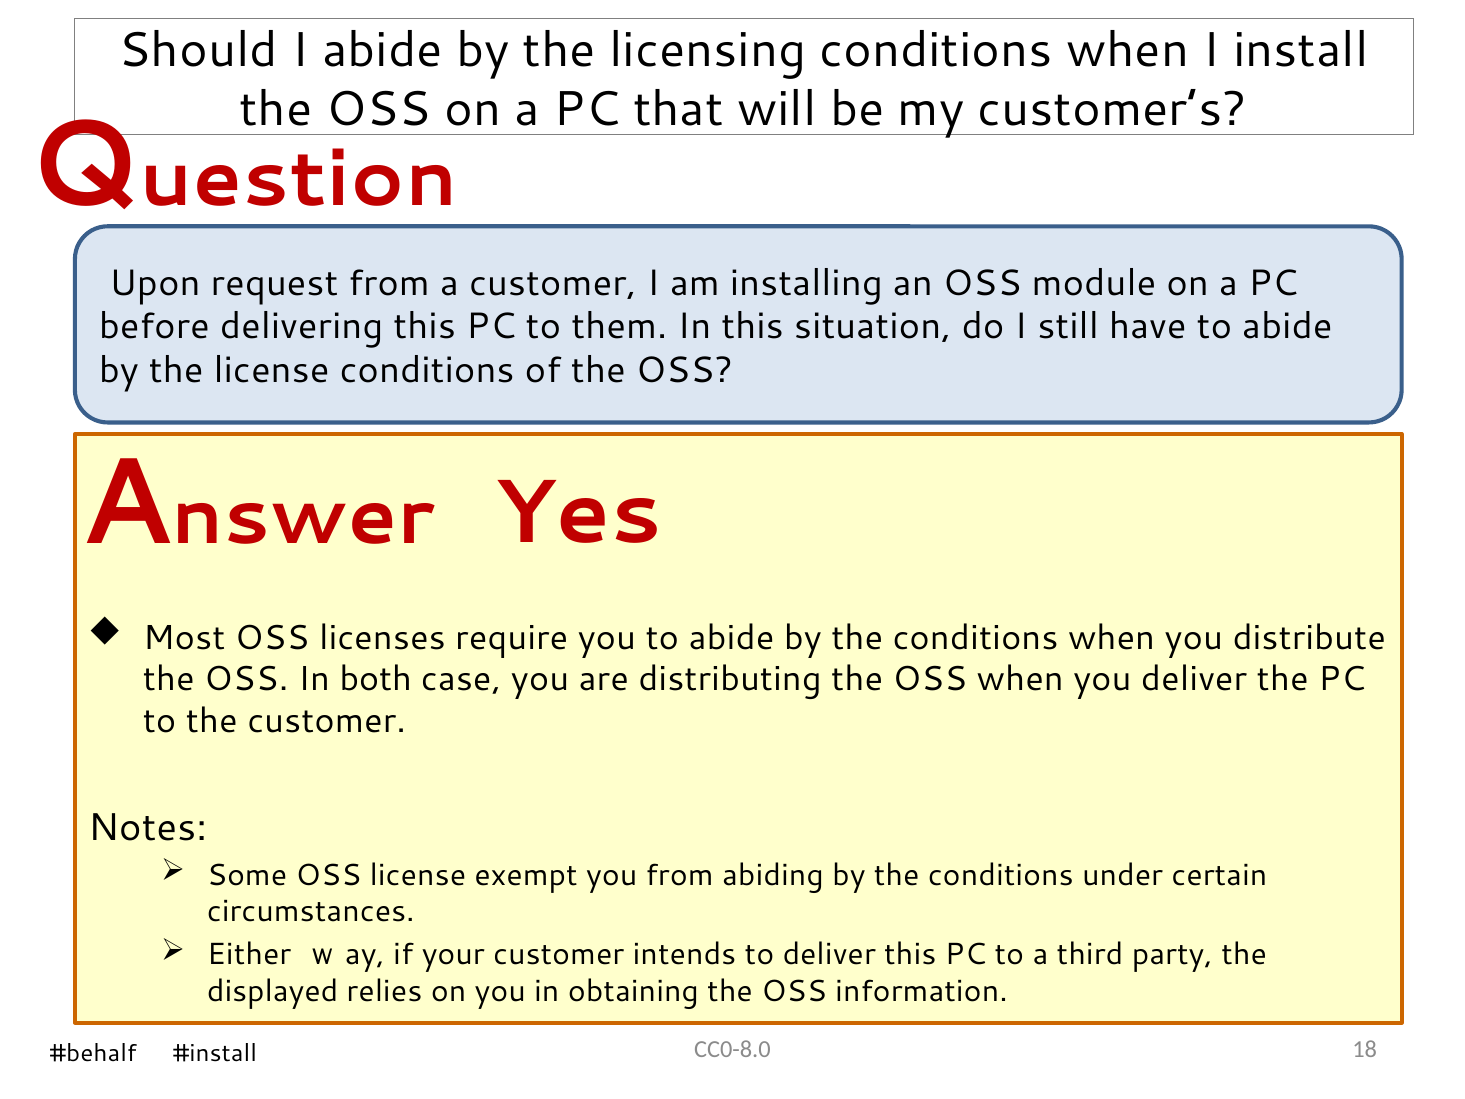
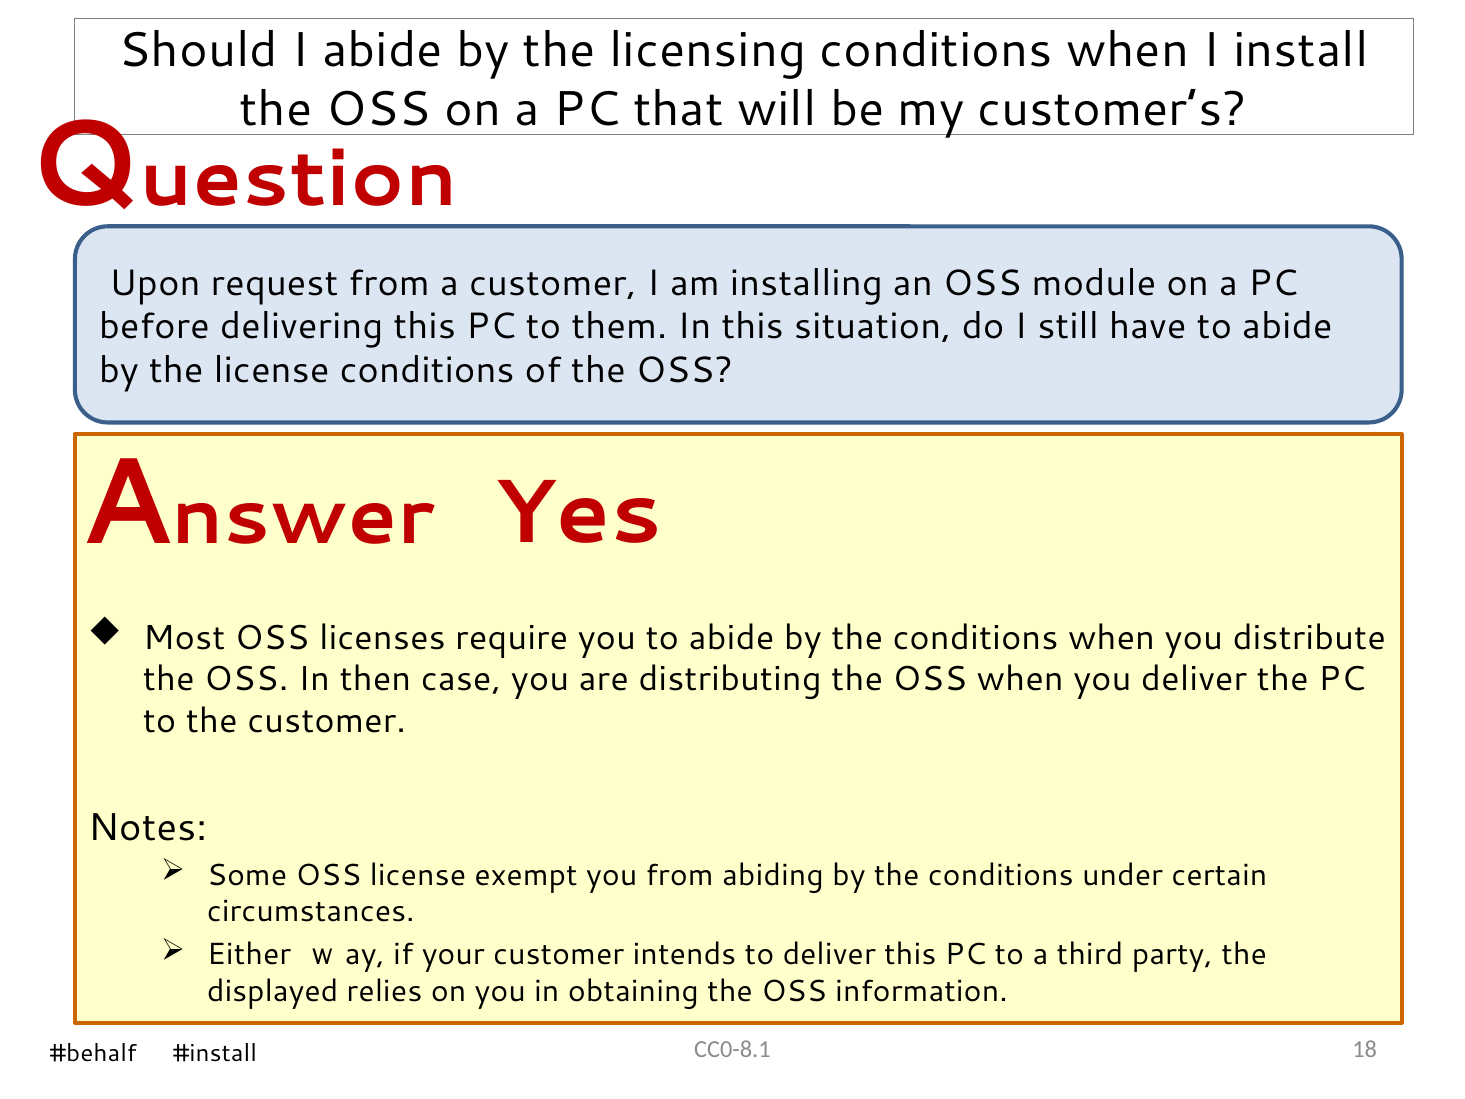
both: both -> then
CC0-8.0: CC0-8.0 -> CC0-8.1
